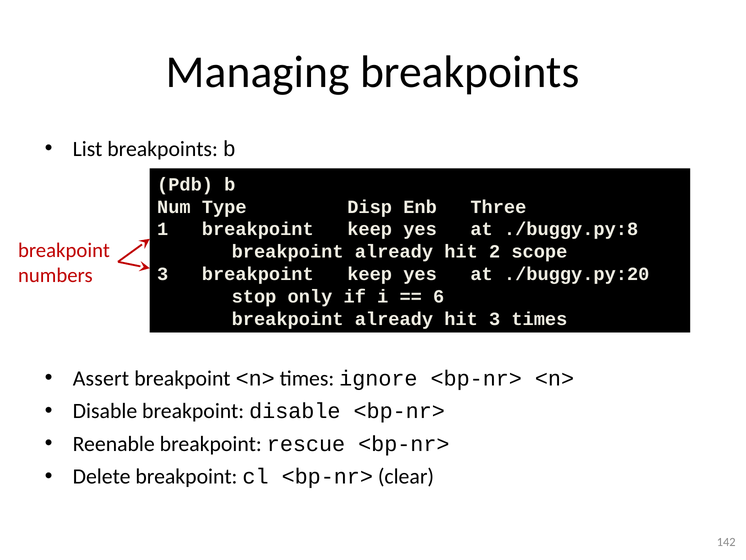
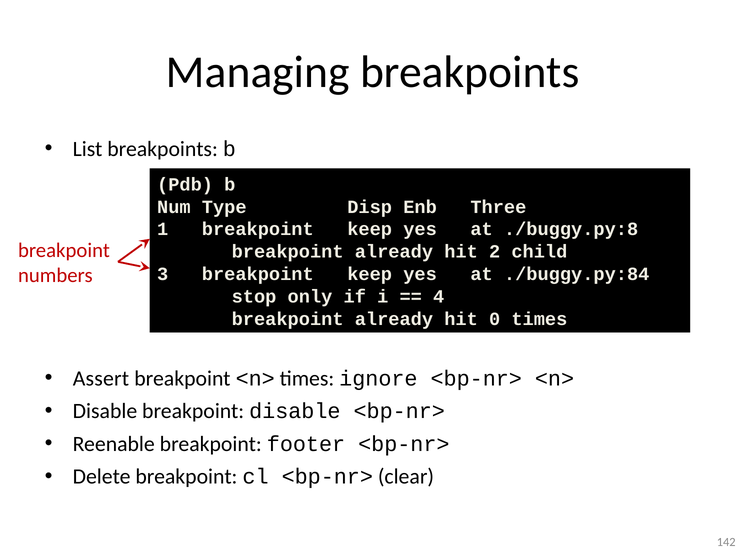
scope: scope -> child
./buggy.py:20: ./buggy.py:20 -> ./buggy.py:84
6: 6 -> 4
hit 3: 3 -> 0
rescue: rescue -> footer
